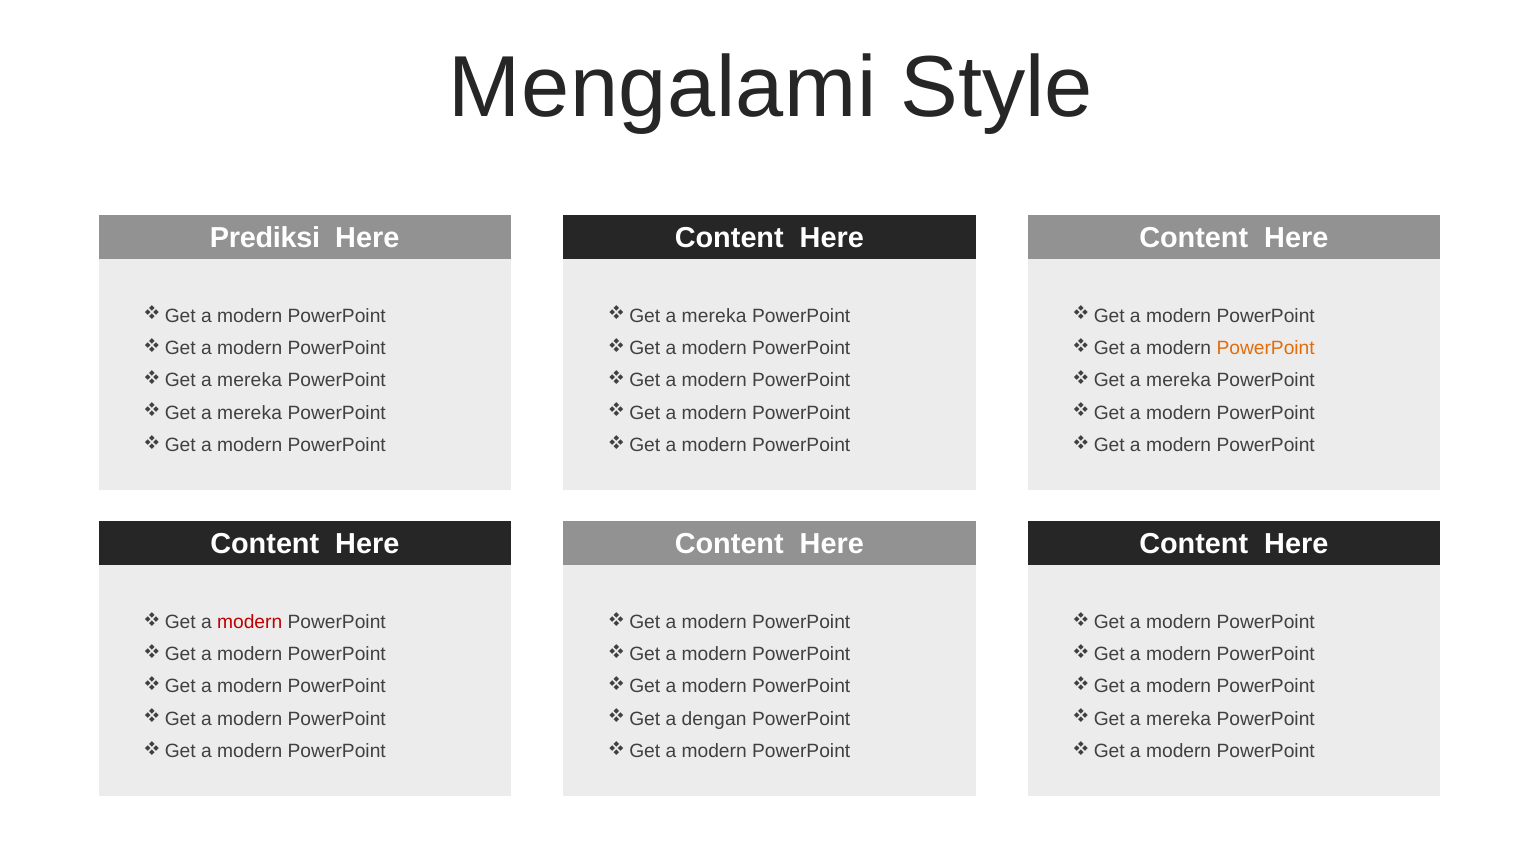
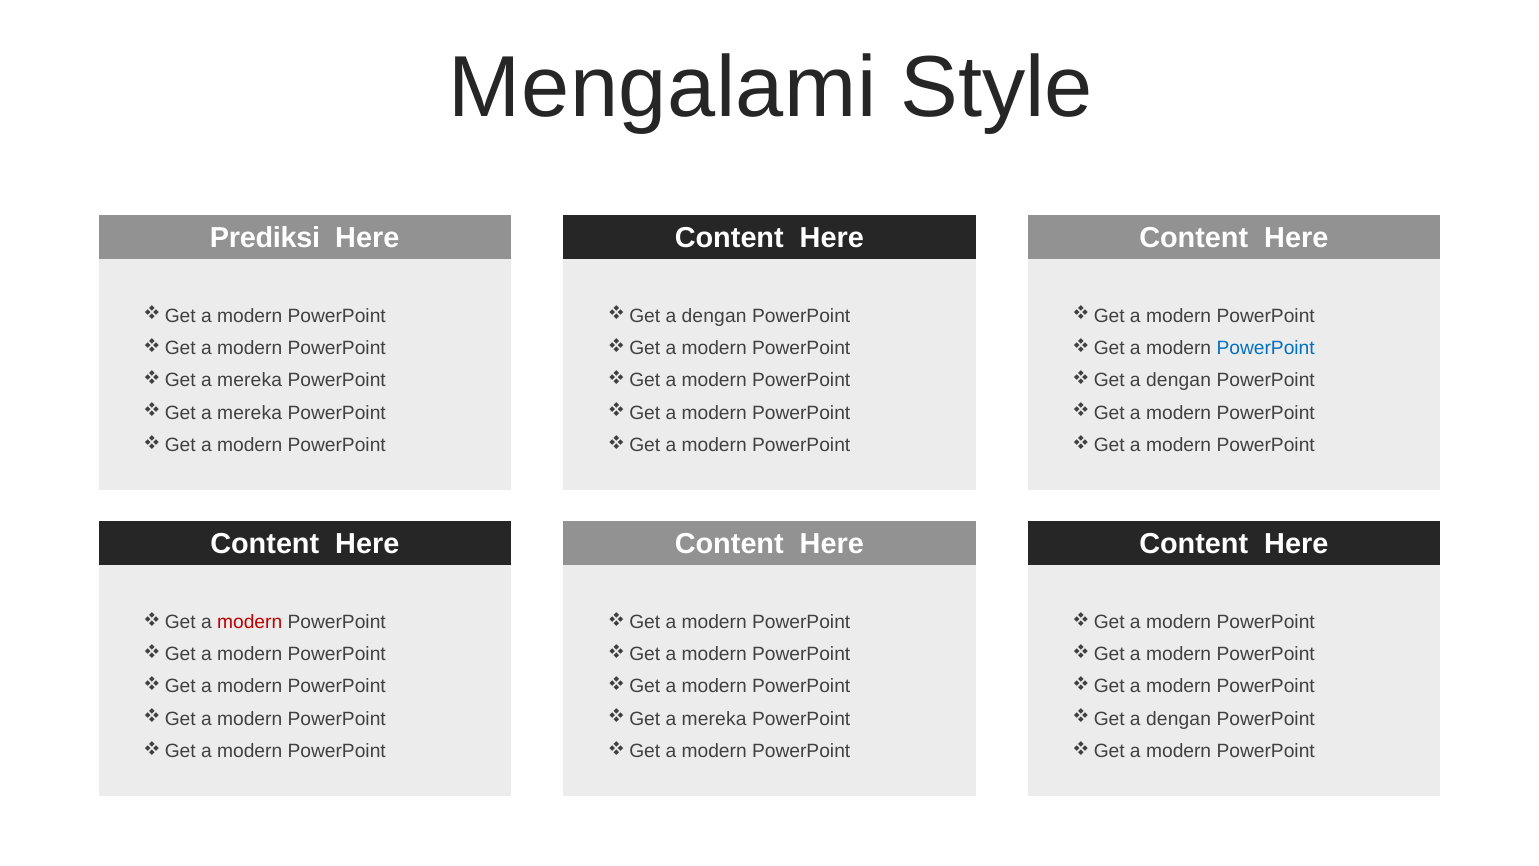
mereka at (714, 316): mereka -> dengan
PowerPoint at (1266, 348) colour: orange -> blue
mereka at (1179, 380): mereka -> dengan
dengan at (714, 719): dengan -> mereka
mereka at (1179, 719): mereka -> dengan
